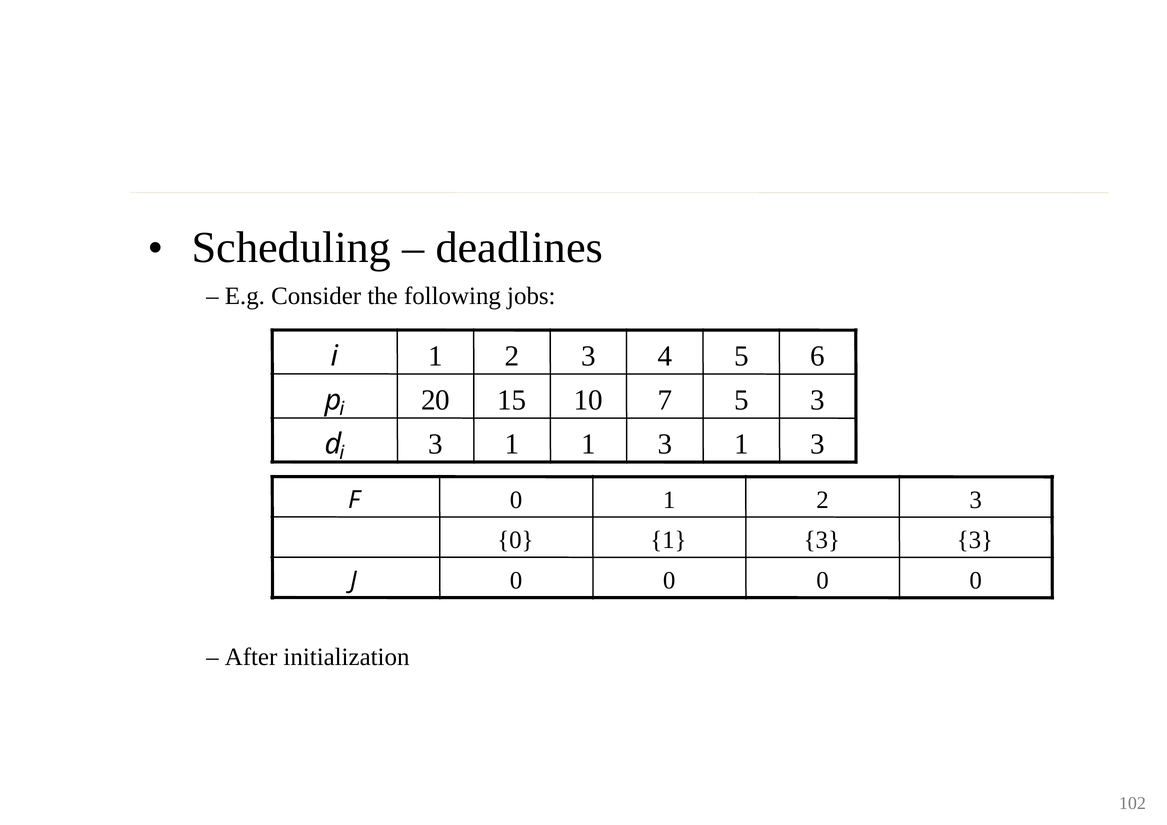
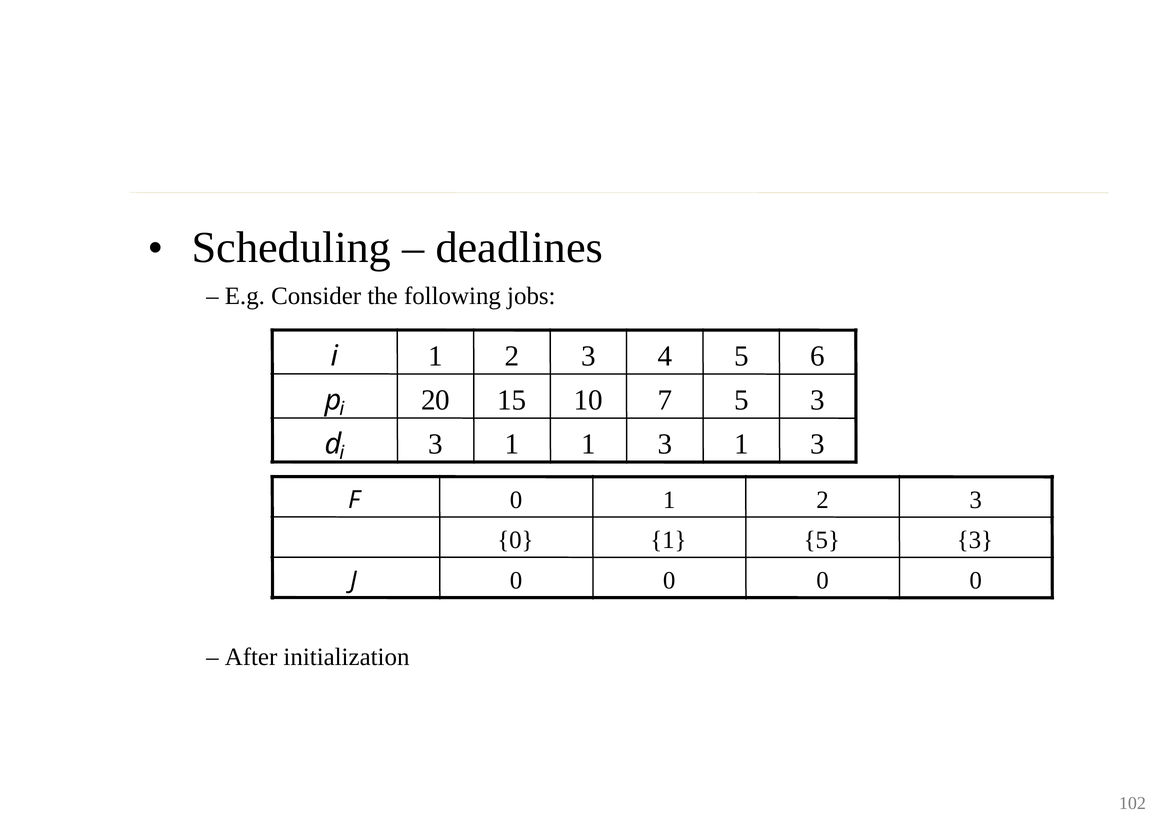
0 1 3: 3 -> 5
